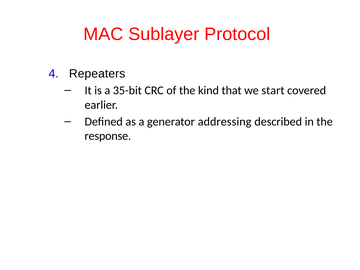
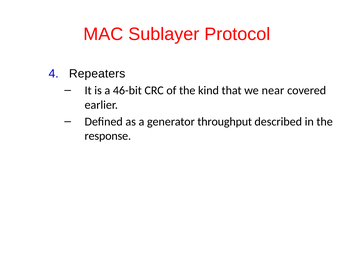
35-bit: 35-bit -> 46-bit
start: start -> near
addressing: addressing -> throughput
